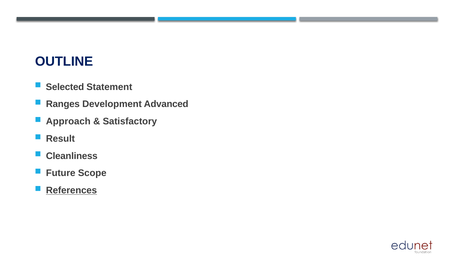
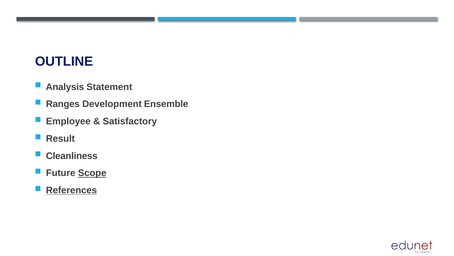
Selected: Selected -> Analysis
Advanced: Advanced -> Ensemble
Approach: Approach -> Employee
Scope underline: none -> present
